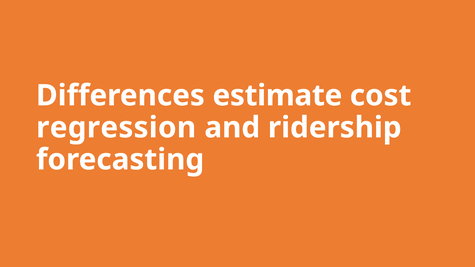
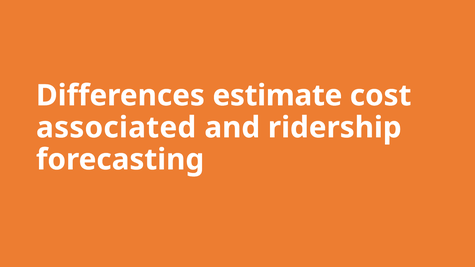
regression: regression -> associated
